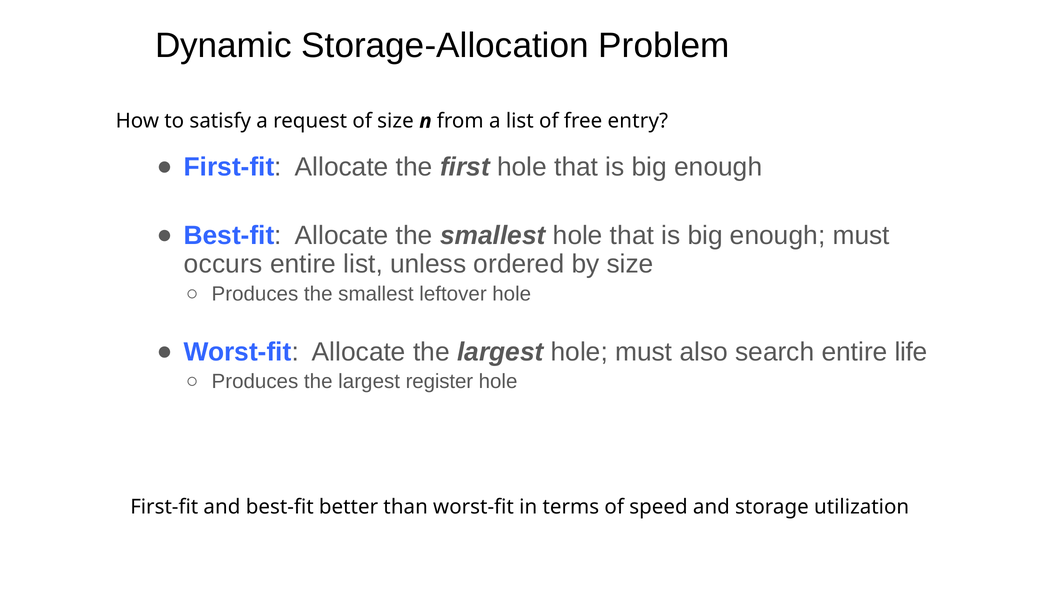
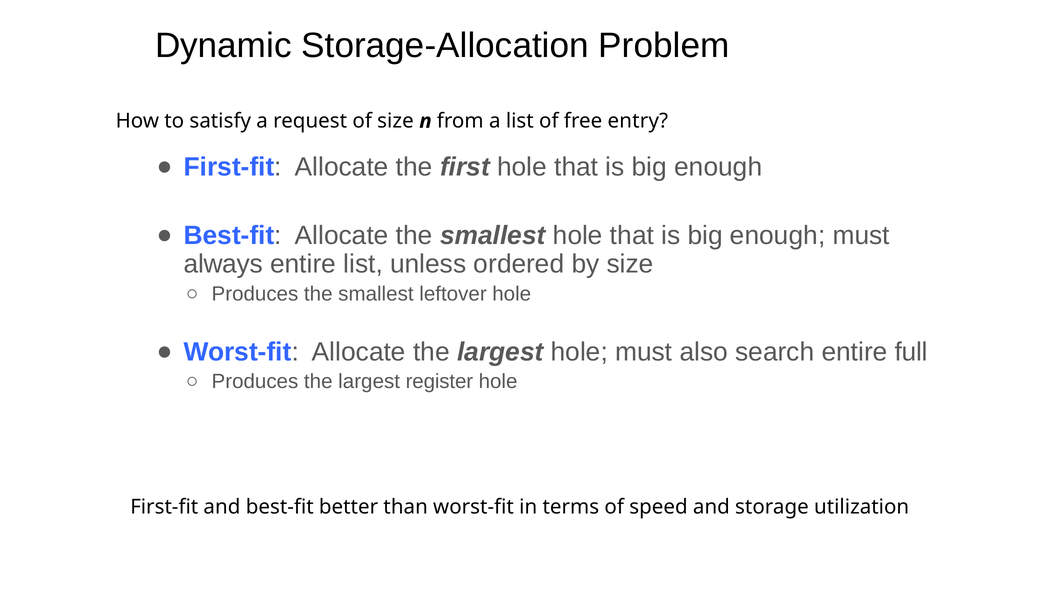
occurs: occurs -> always
life: life -> full
